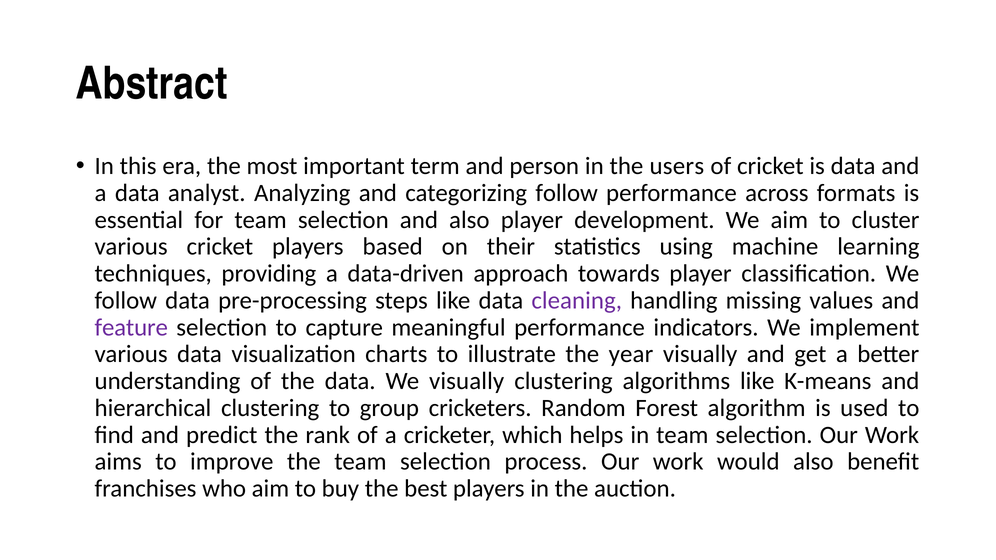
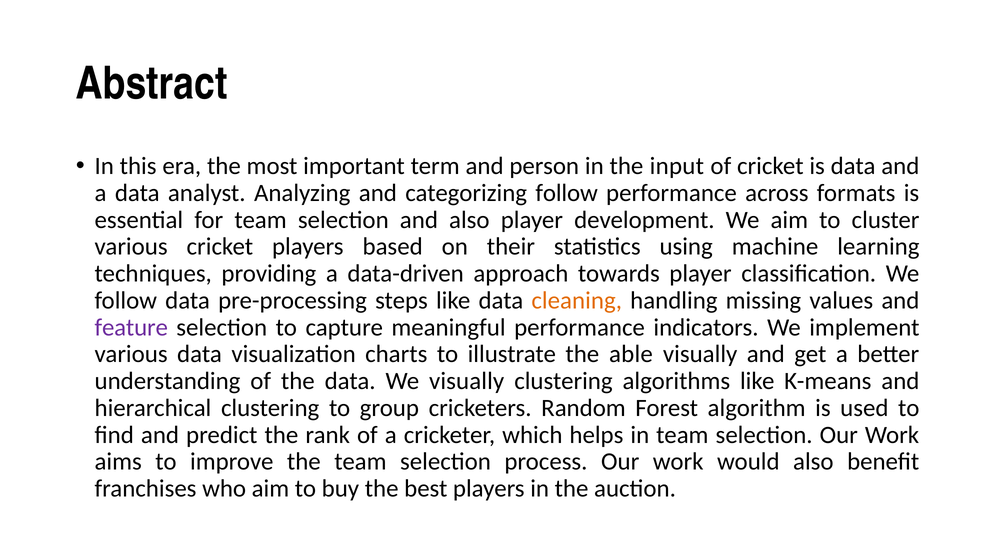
users: users -> input
cleaning colour: purple -> orange
year: year -> able
